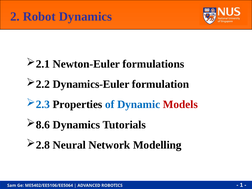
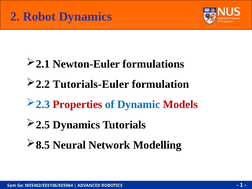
Dynamics-Euler: Dynamics-Euler -> Tutorials-Euler
Properties colour: black -> red
8.6: 8.6 -> 2.5
2.8: 2.8 -> 8.5
